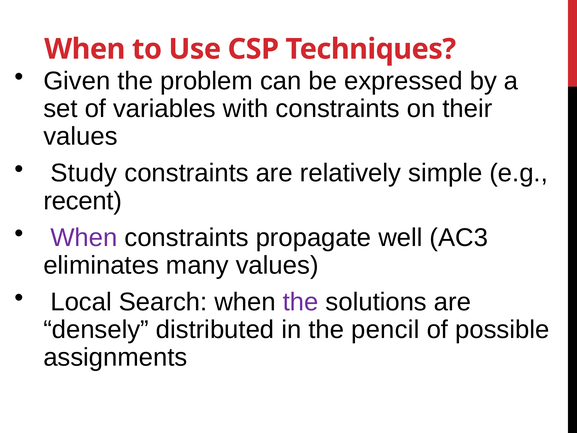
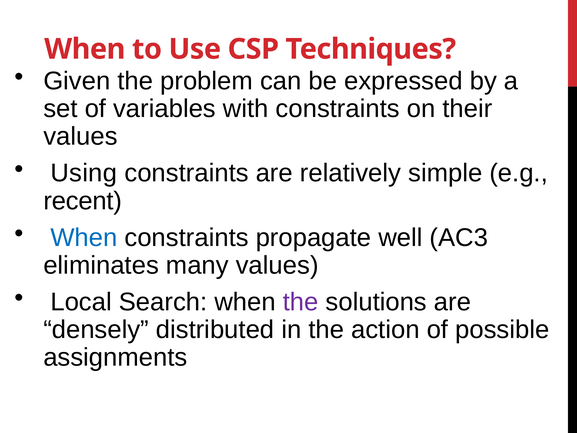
Study: Study -> Using
When at (84, 237) colour: purple -> blue
pencil: pencil -> action
